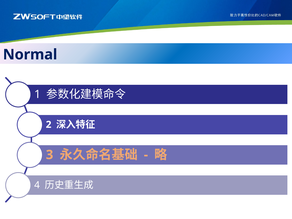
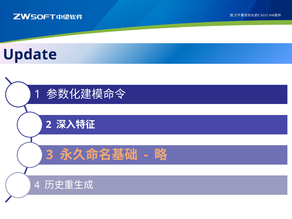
Normal: Normal -> Update
